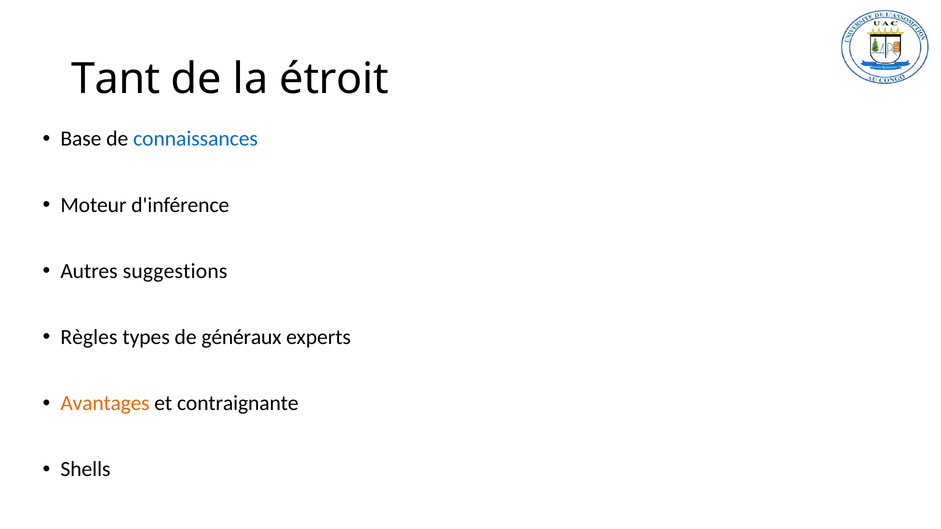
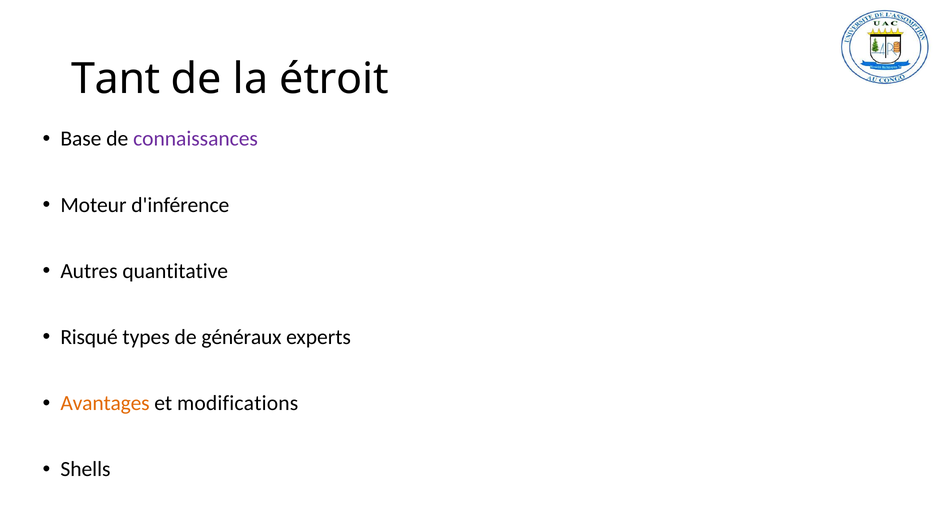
connaissances colour: blue -> purple
suggestions: suggestions -> quantitative
Règles: Règles -> Risqué
contraignante: contraignante -> modifications
